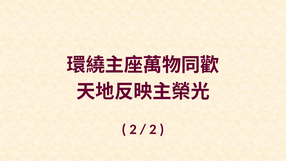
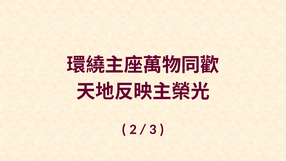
2 at (153, 129): 2 -> 3
